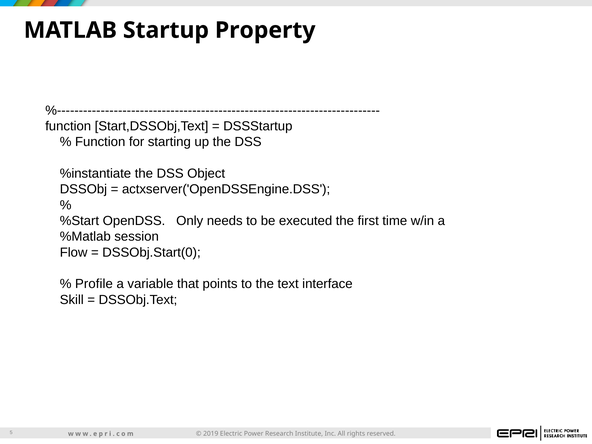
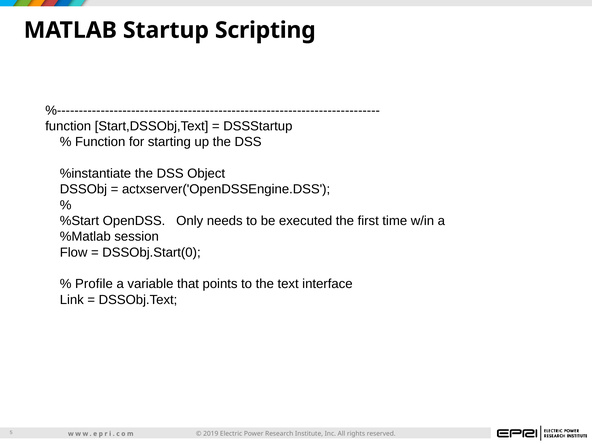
Property: Property -> Scripting
Skill: Skill -> Link
